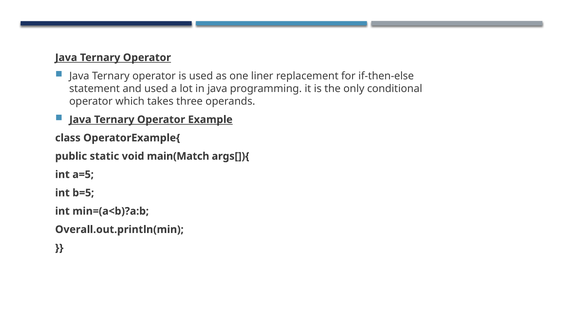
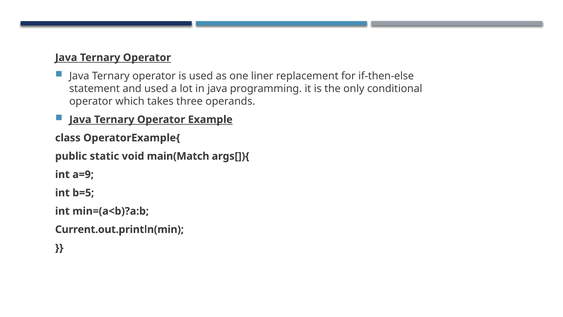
a=5: a=5 -> a=9
Overall.out.println(min: Overall.out.println(min -> Current.out.println(min
